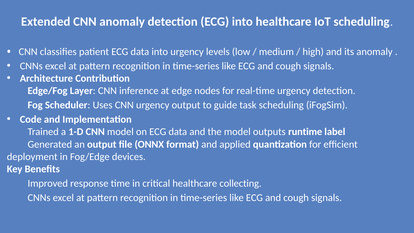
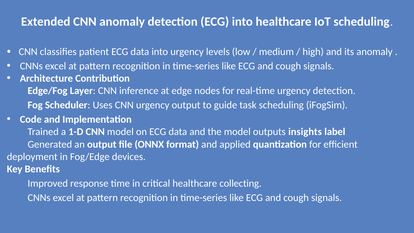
runtime: runtime -> insights
